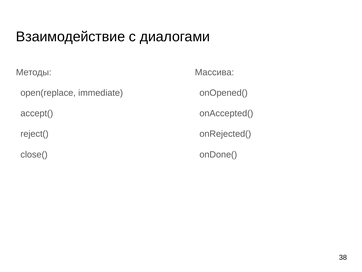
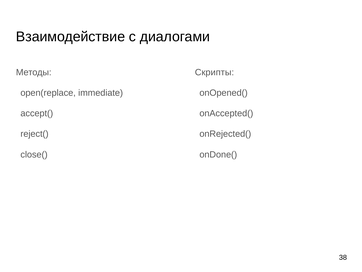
Массива: Массива -> Скрипты
